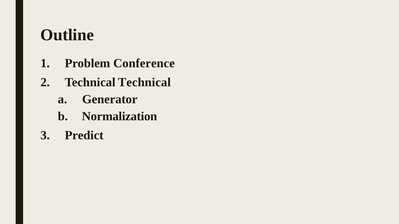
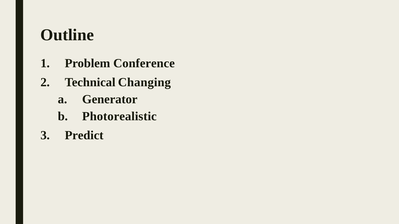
Technical Technical: Technical -> Changing
Normalization: Normalization -> Photorealistic
